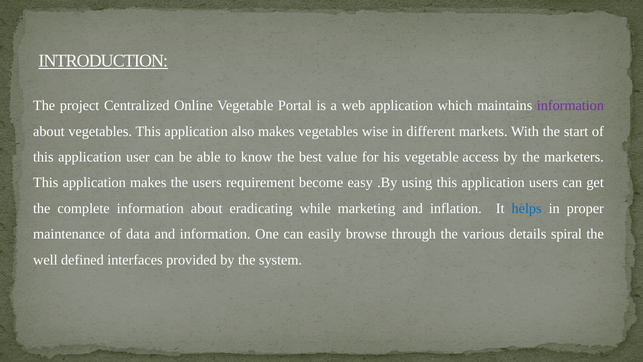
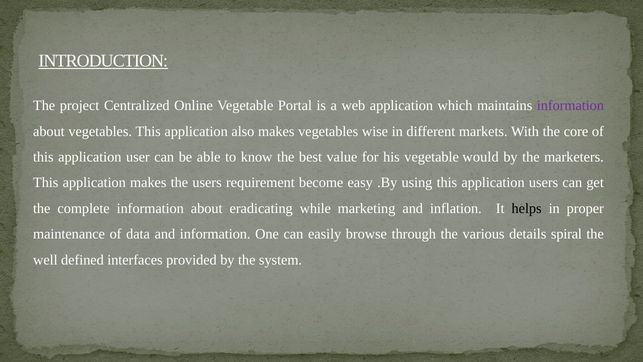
start: start -> core
access: access -> would
helps colour: blue -> black
